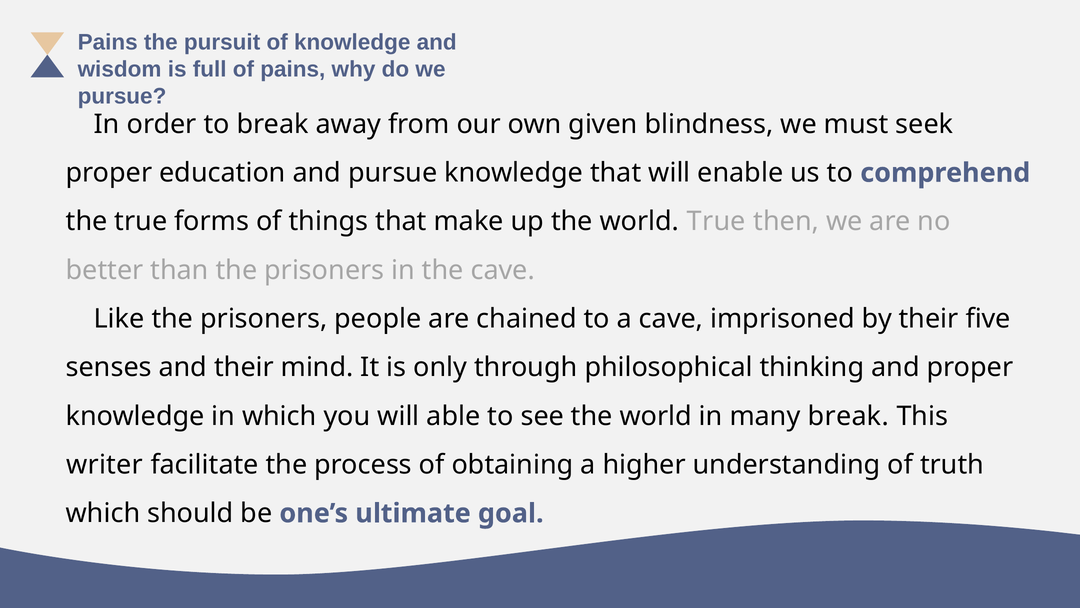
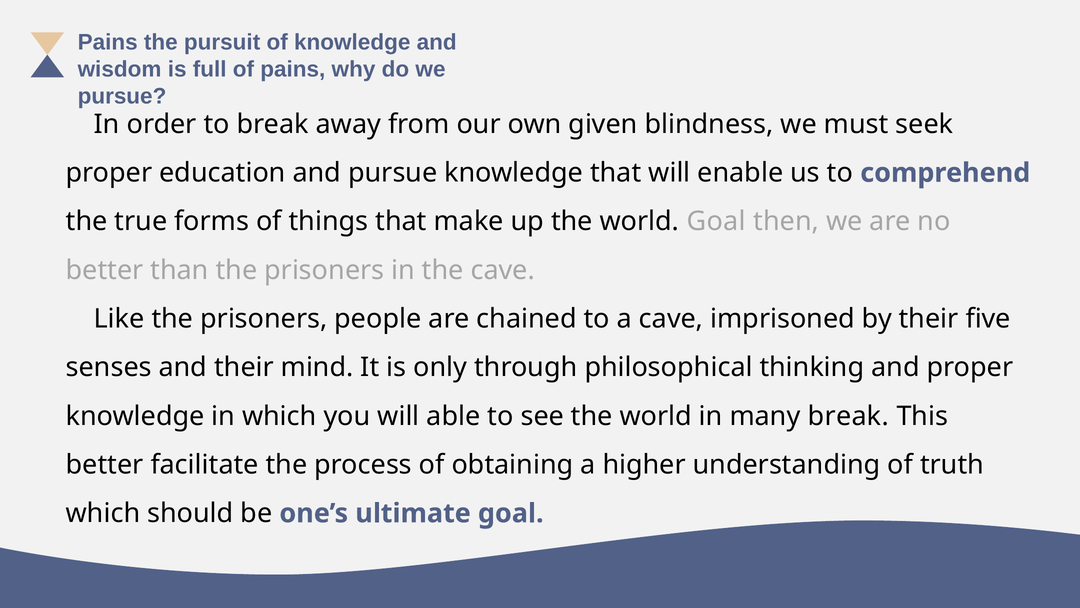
world True: True -> Goal
writer at (105, 464): writer -> better
